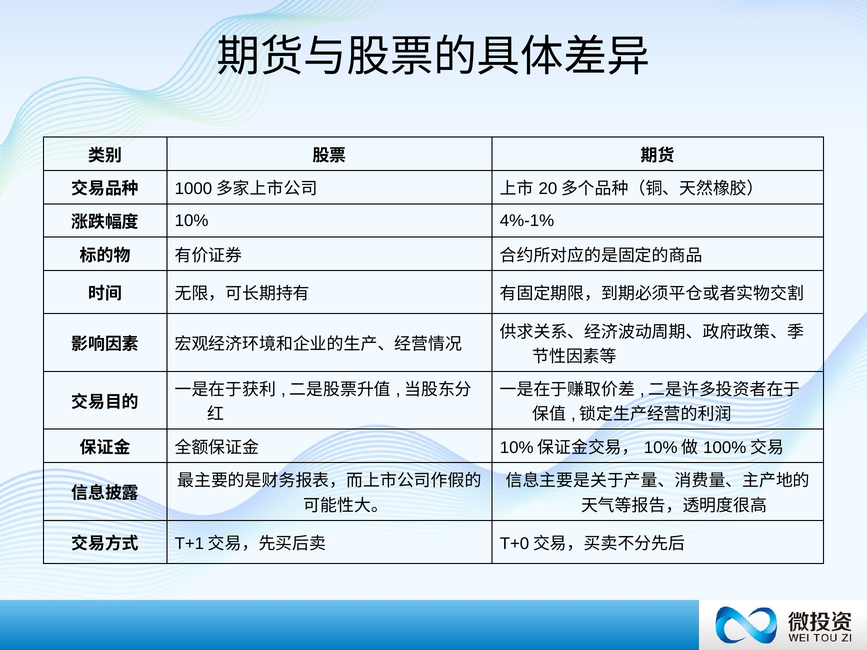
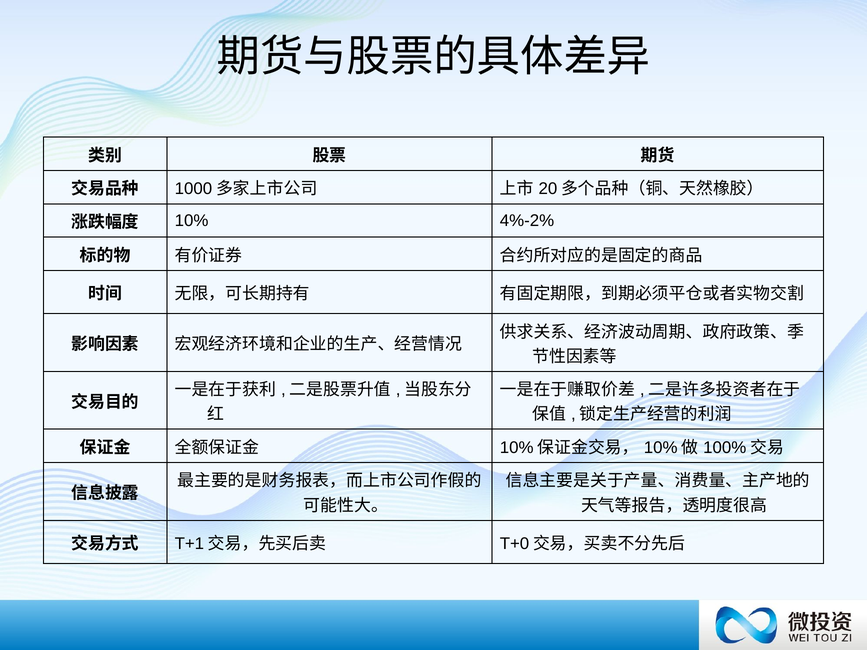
4%-1%: 4%-1% -> 4%-2%
